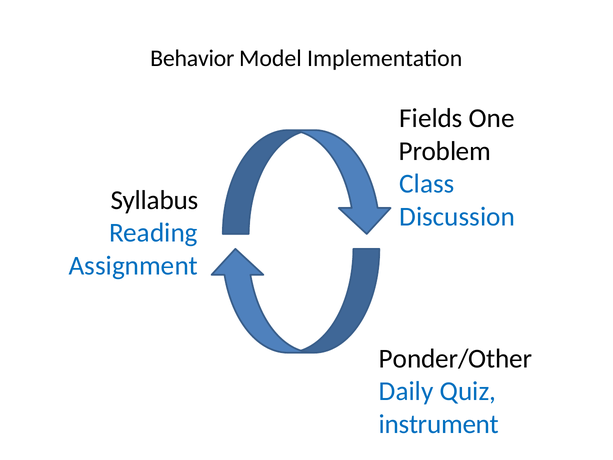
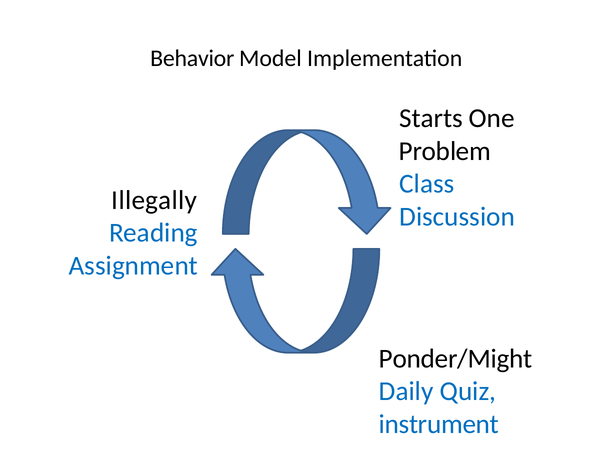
Fields: Fields -> Starts
Syllabus: Syllabus -> Illegally
Ponder/Other: Ponder/Other -> Ponder/Might
